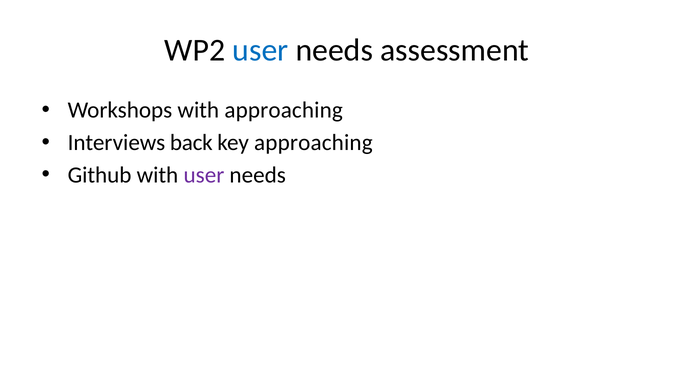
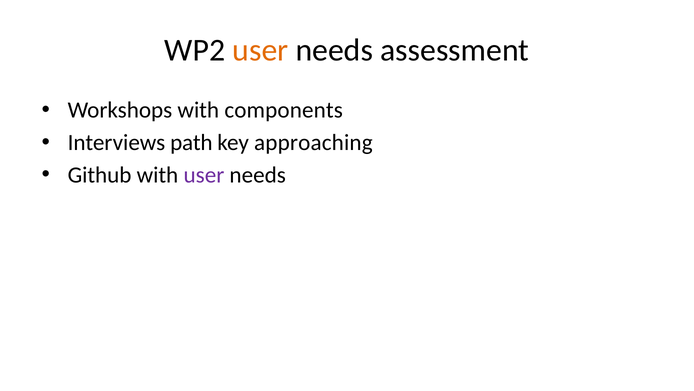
user at (260, 50) colour: blue -> orange
with approaching: approaching -> components
back: back -> path
